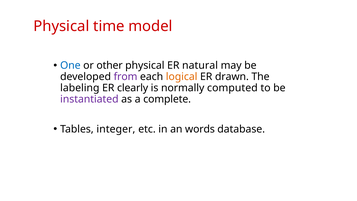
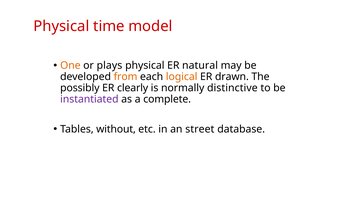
One colour: blue -> orange
other: other -> plays
from colour: purple -> orange
labeling: labeling -> possibly
computed: computed -> distinctive
integer: integer -> without
words: words -> street
